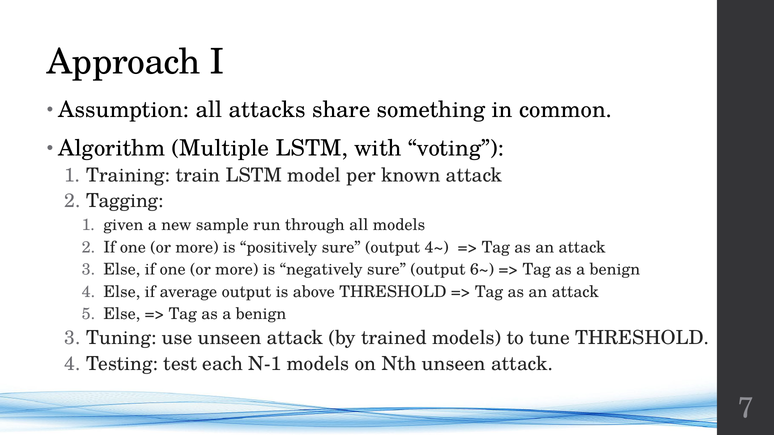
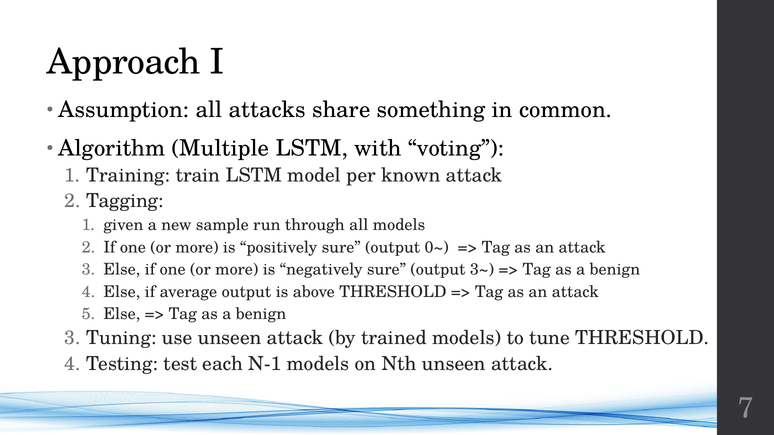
4~: 4~ -> 0~
6~: 6~ -> 3~
